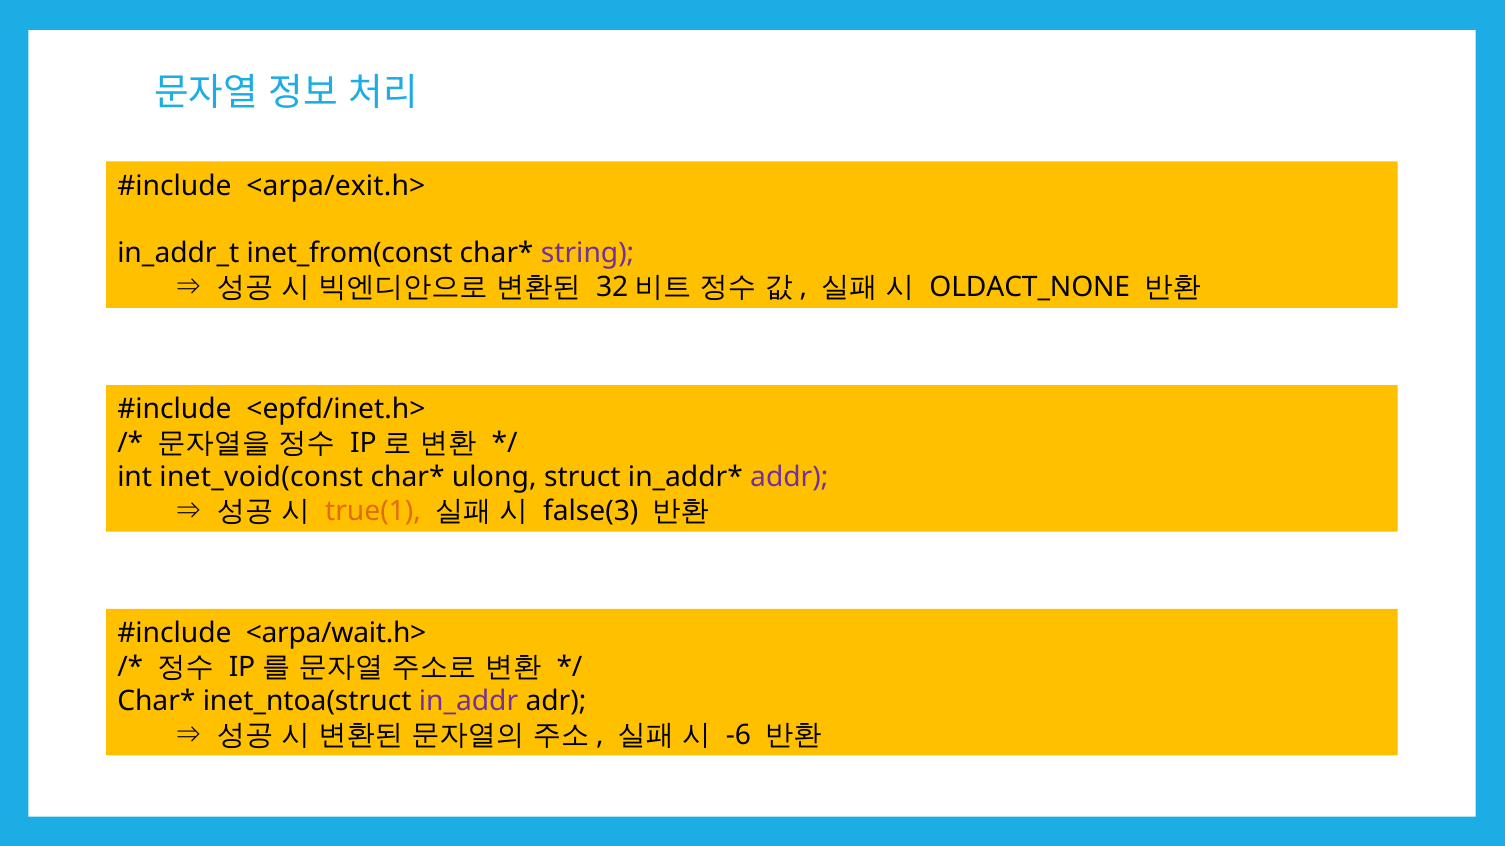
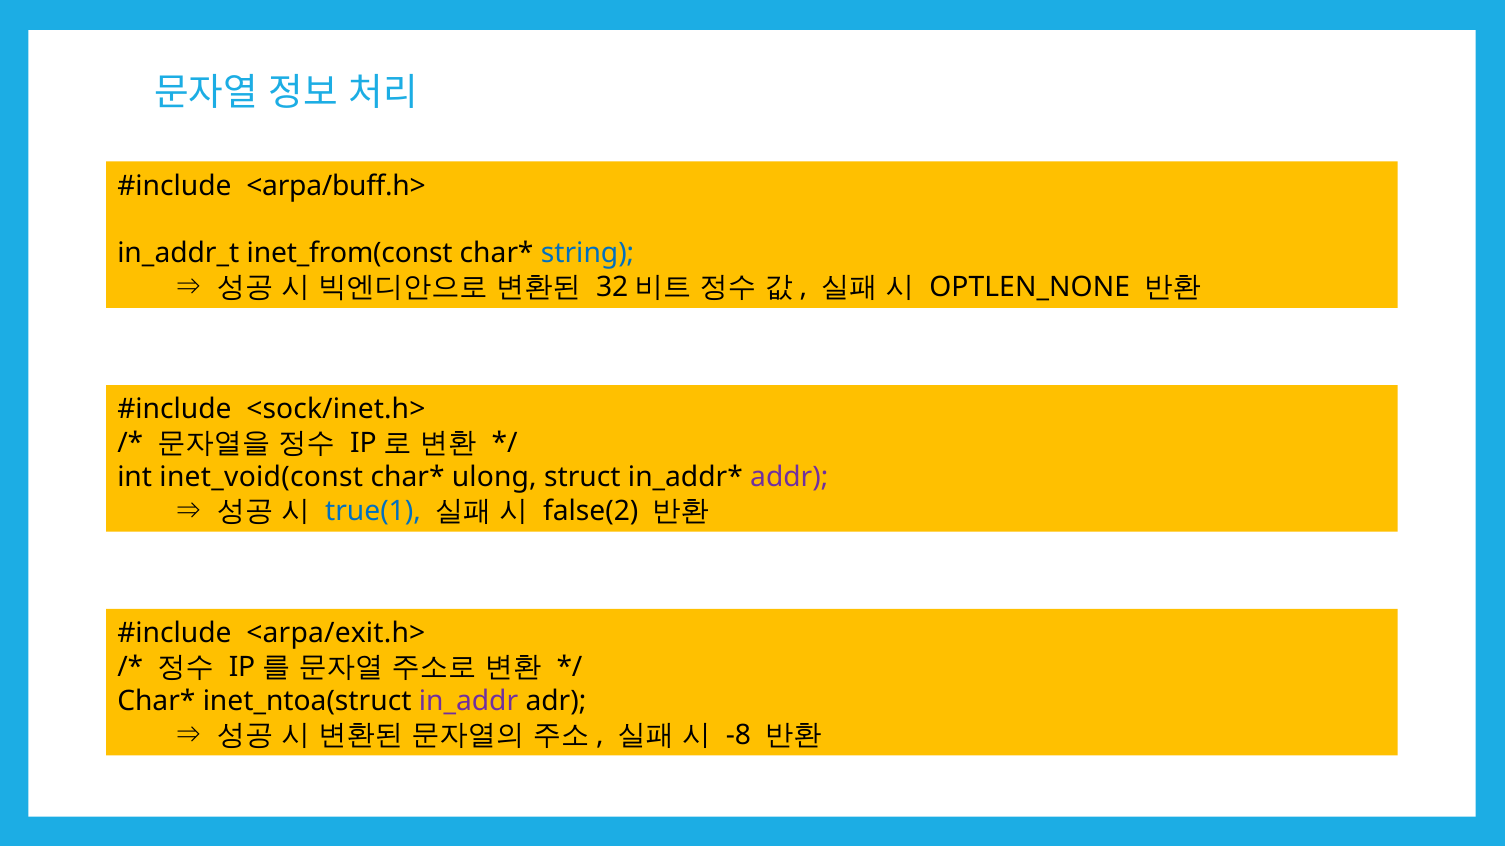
<arpa/exit.h>: <arpa/exit.h> -> <arpa/buff.h>
string colour: purple -> blue
OLDACT_NONE: OLDACT_NONE -> OPTLEN_NONE
<epfd/inet.h>: <epfd/inet.h> -> <sock/inet.h>
true(1 colour: orange -> blue
false(3: false(3 -> false(2
<arpa/wait.h>: <arpa/wait.h> -> <arpa/exit.h>
-6: -6 -> -8
